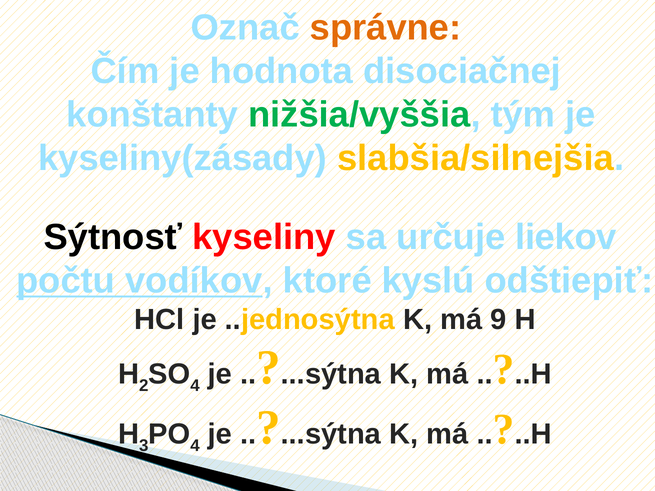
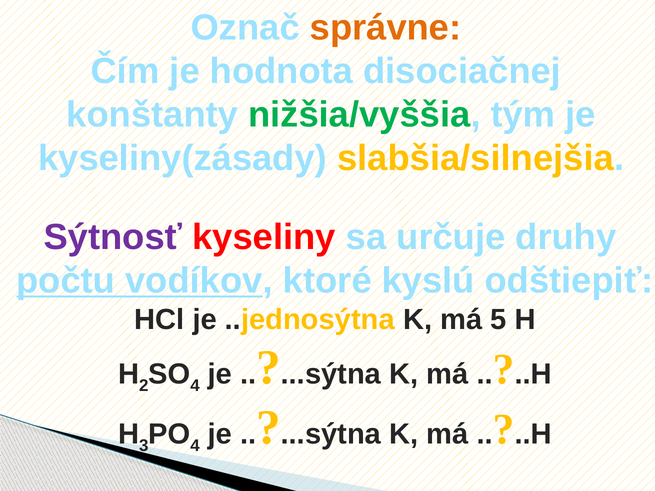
Sýtnosť colour: black -> purple
liekov: liekov -> druhy
9: 9 -> 5
